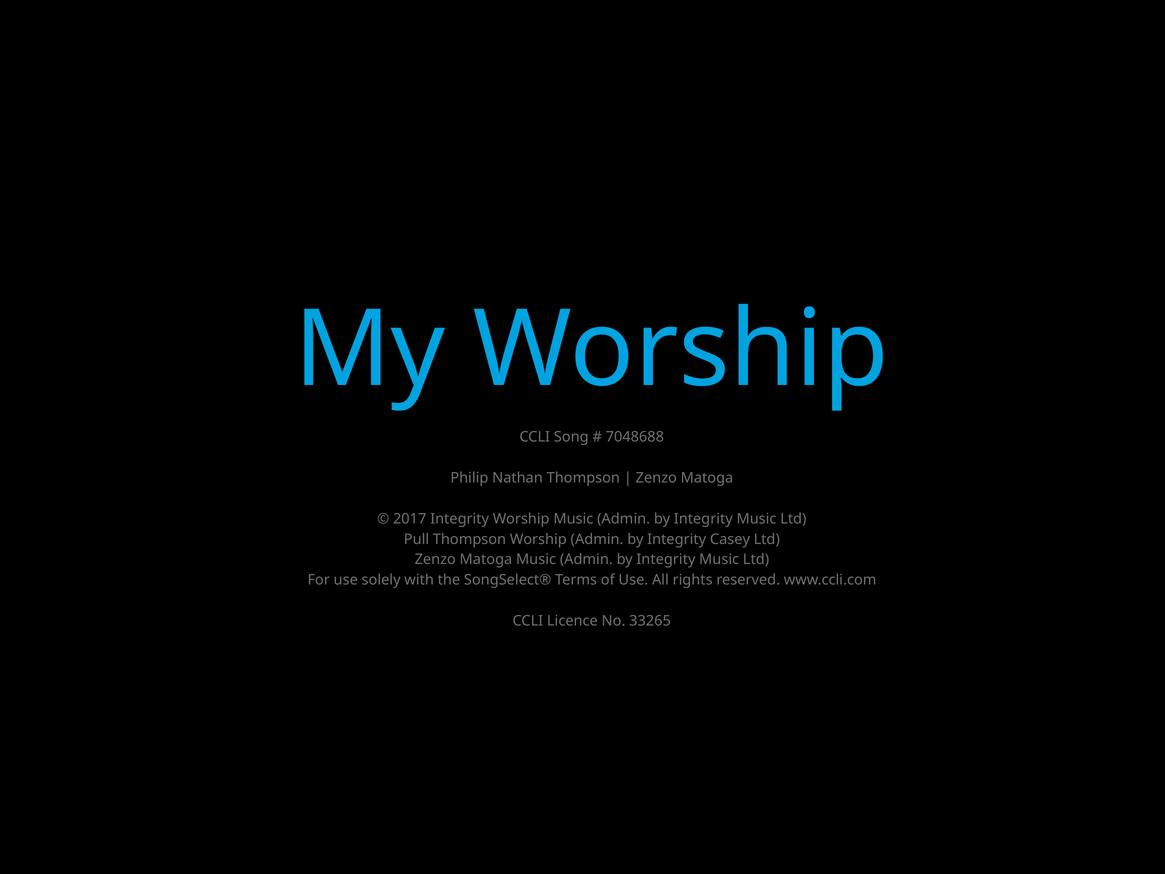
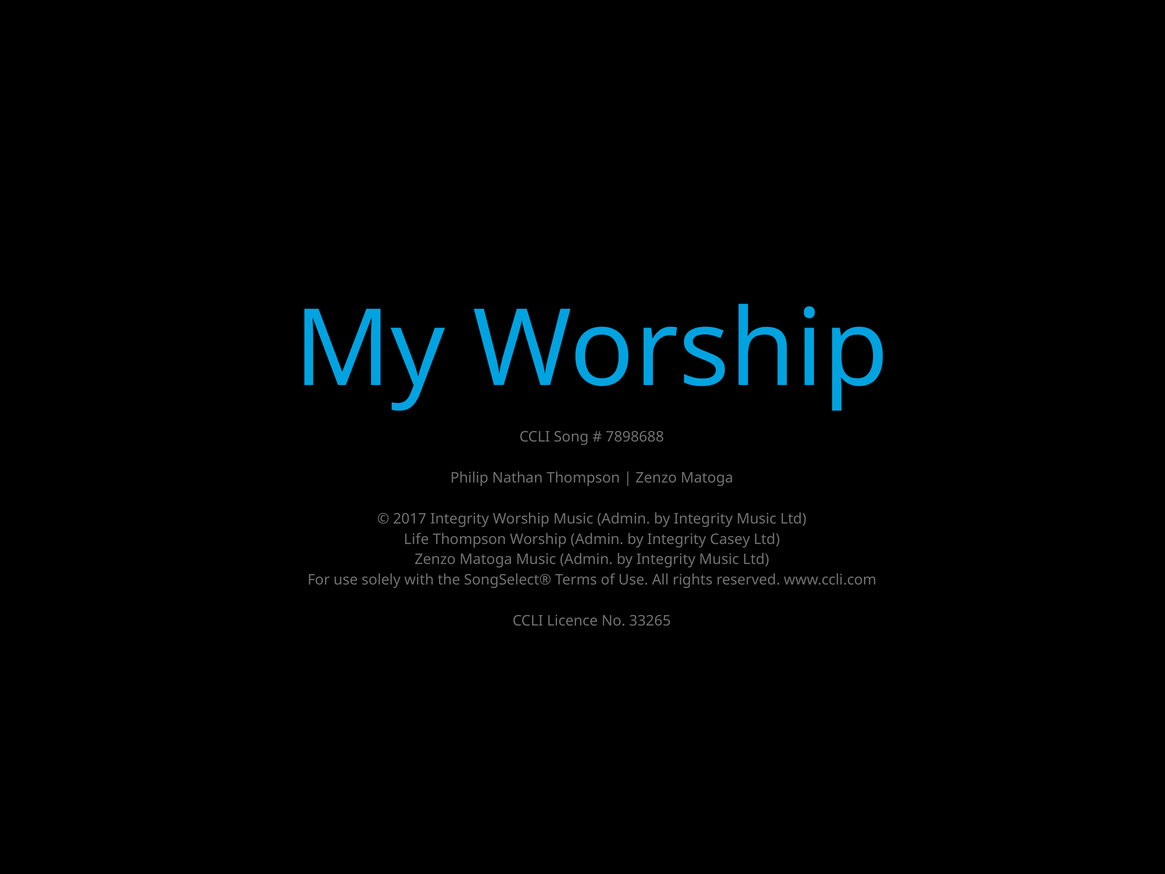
7048688: 7048688 -> 7898688
Pull: Pull -> Life
